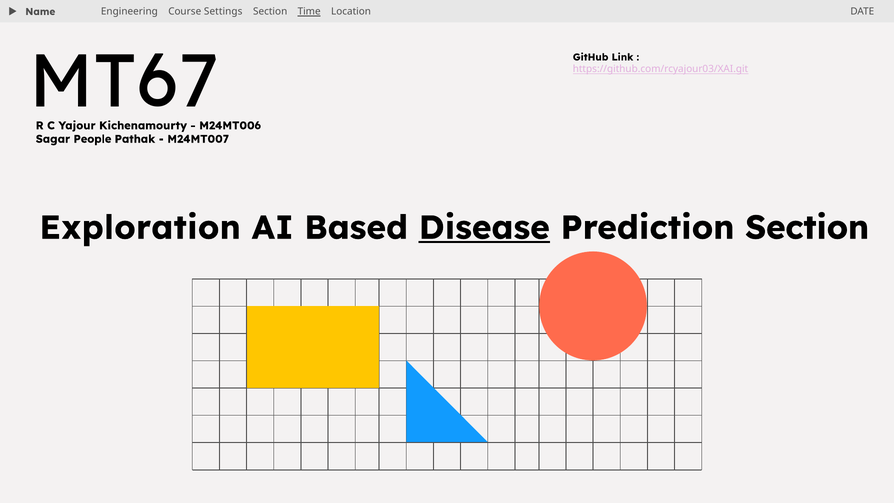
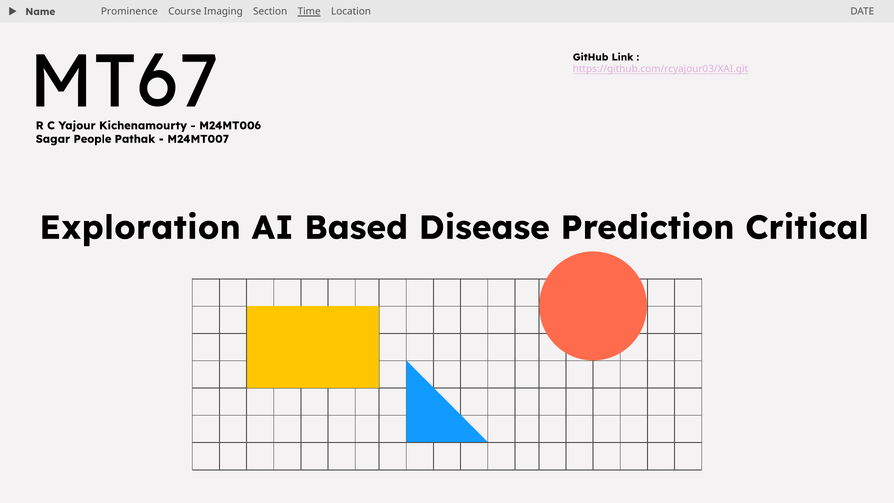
Engineering: Engineering -> Prominence
Settings: Settings -> Imaging
Disease underline: present -> none
Prediction Section: Section -> Critical
